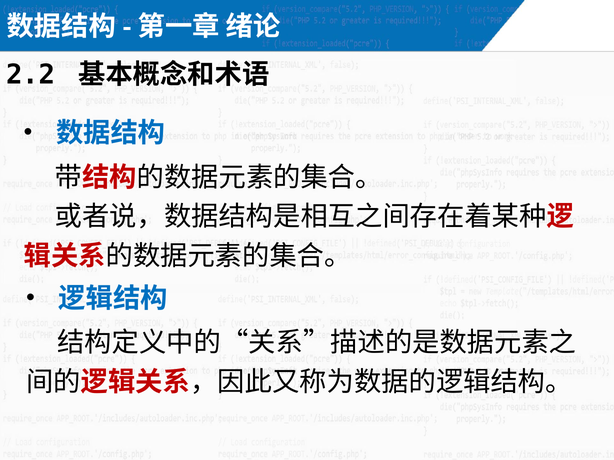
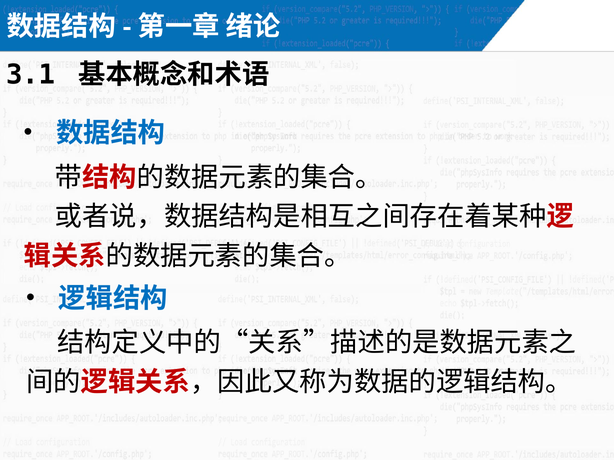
2.2: 2.2 -> 3.1
